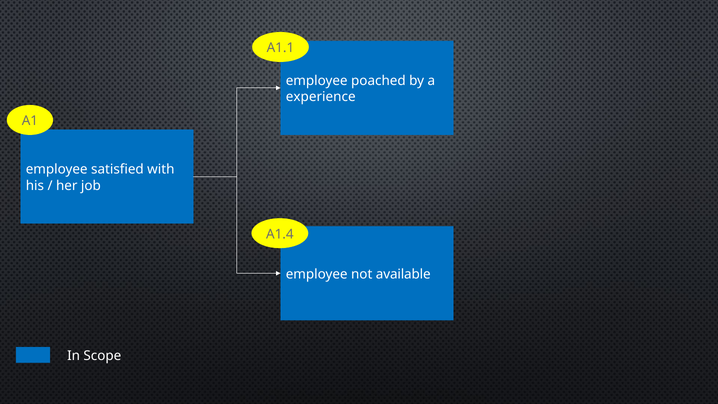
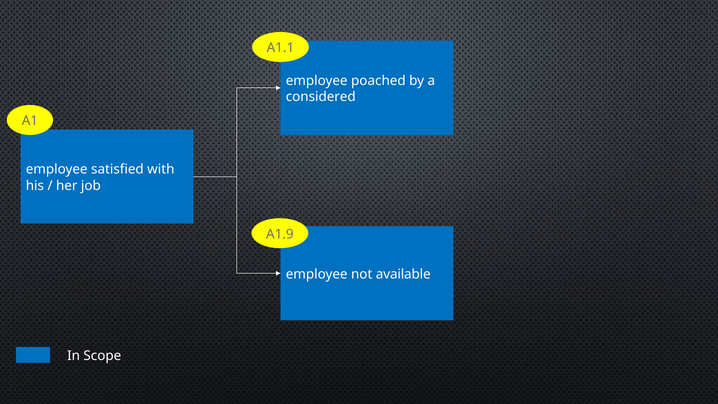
experience: experience -> considered
A1.4: A1.4 -> A1.9
